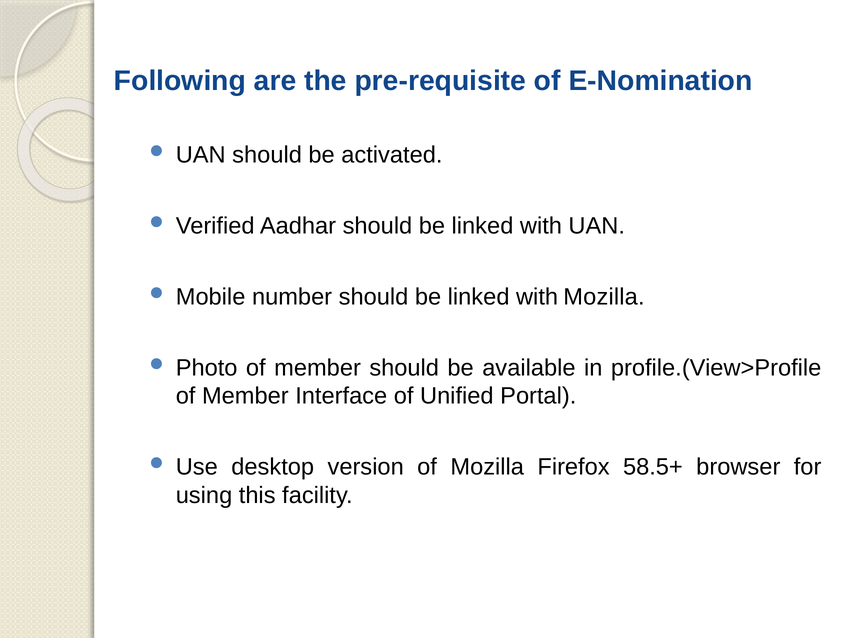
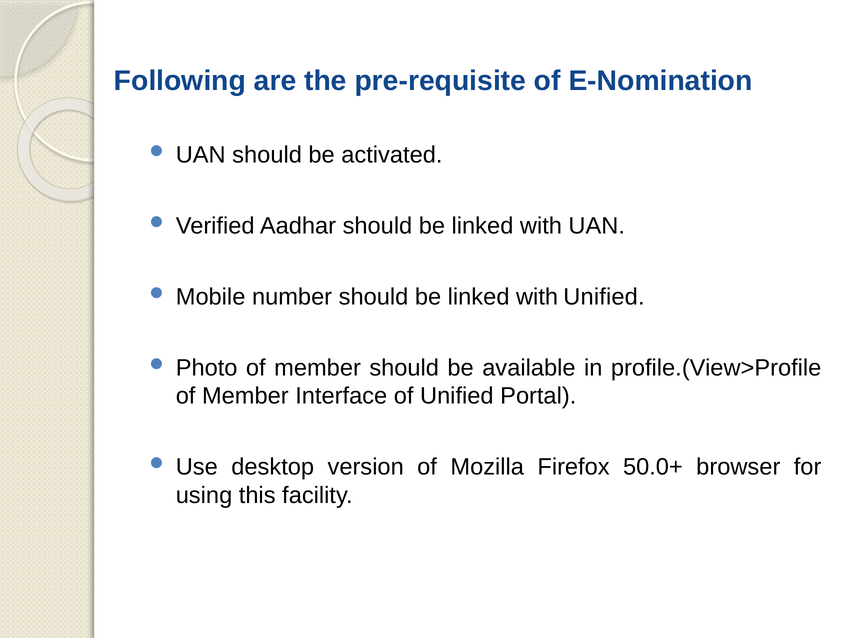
with Mozilla: Mozilla -> Unified
58.5+: 58.5+ -> 50.0+
